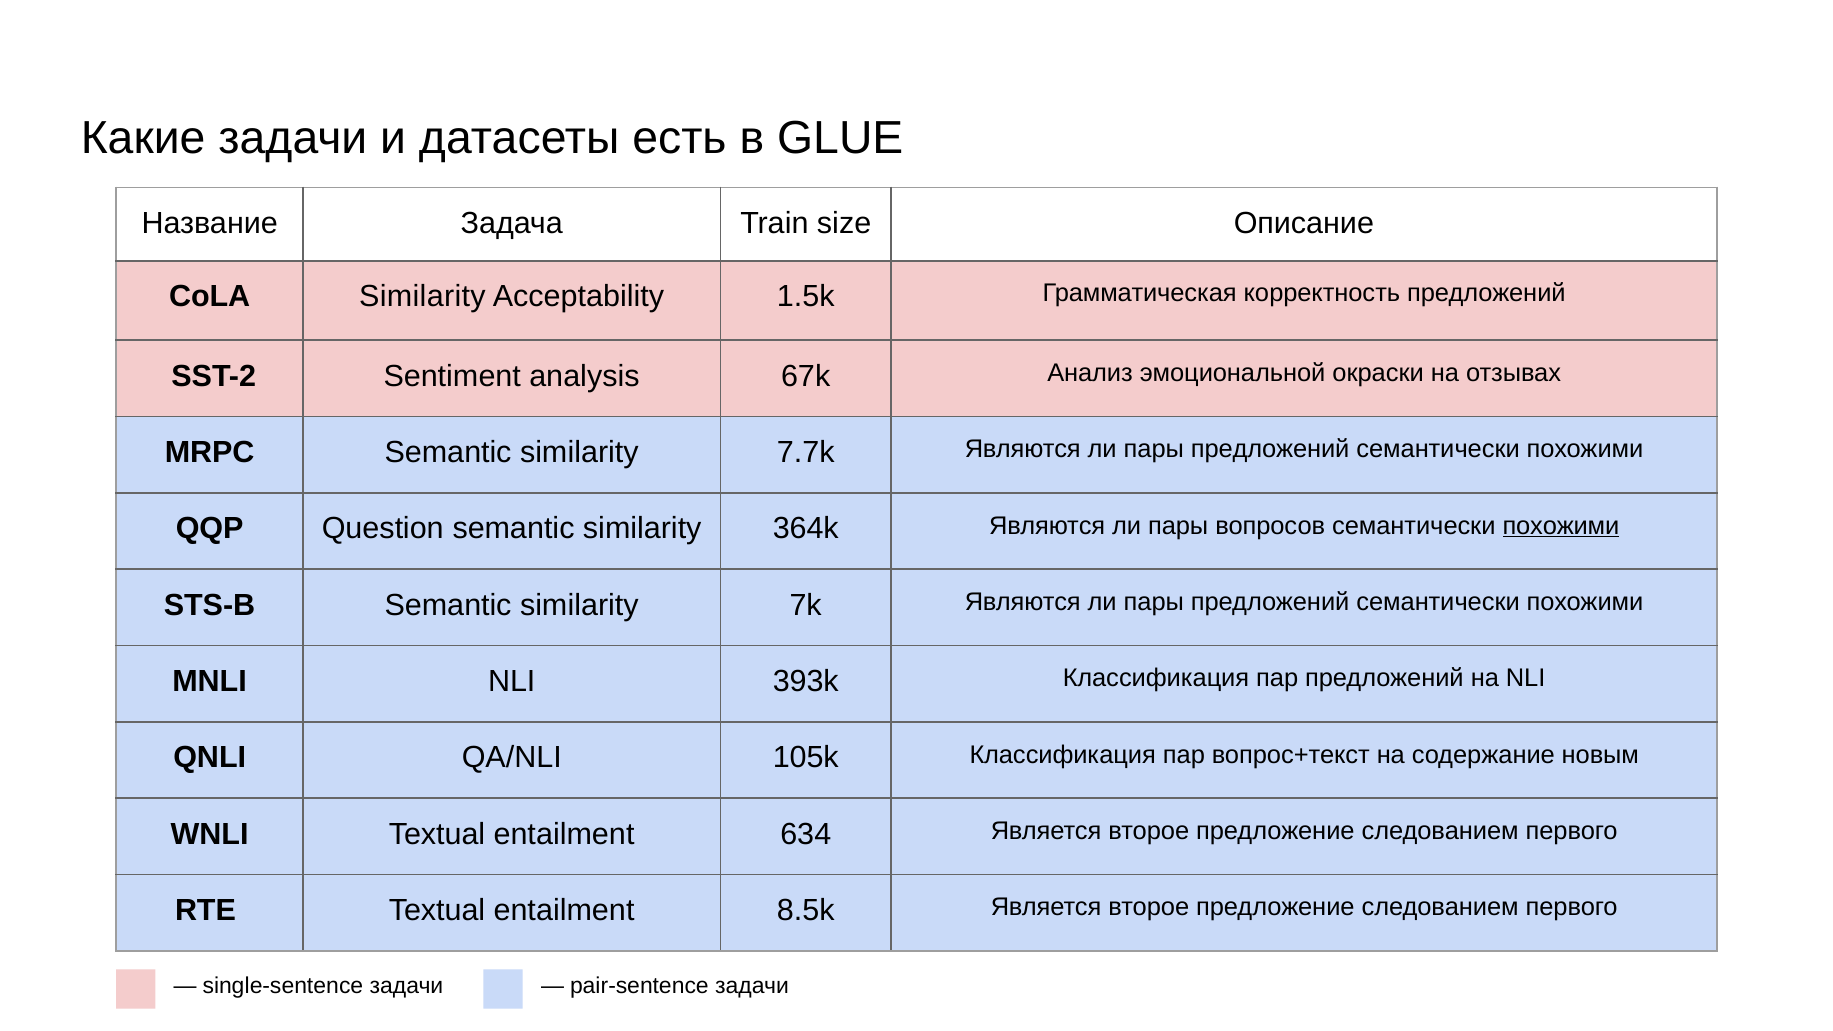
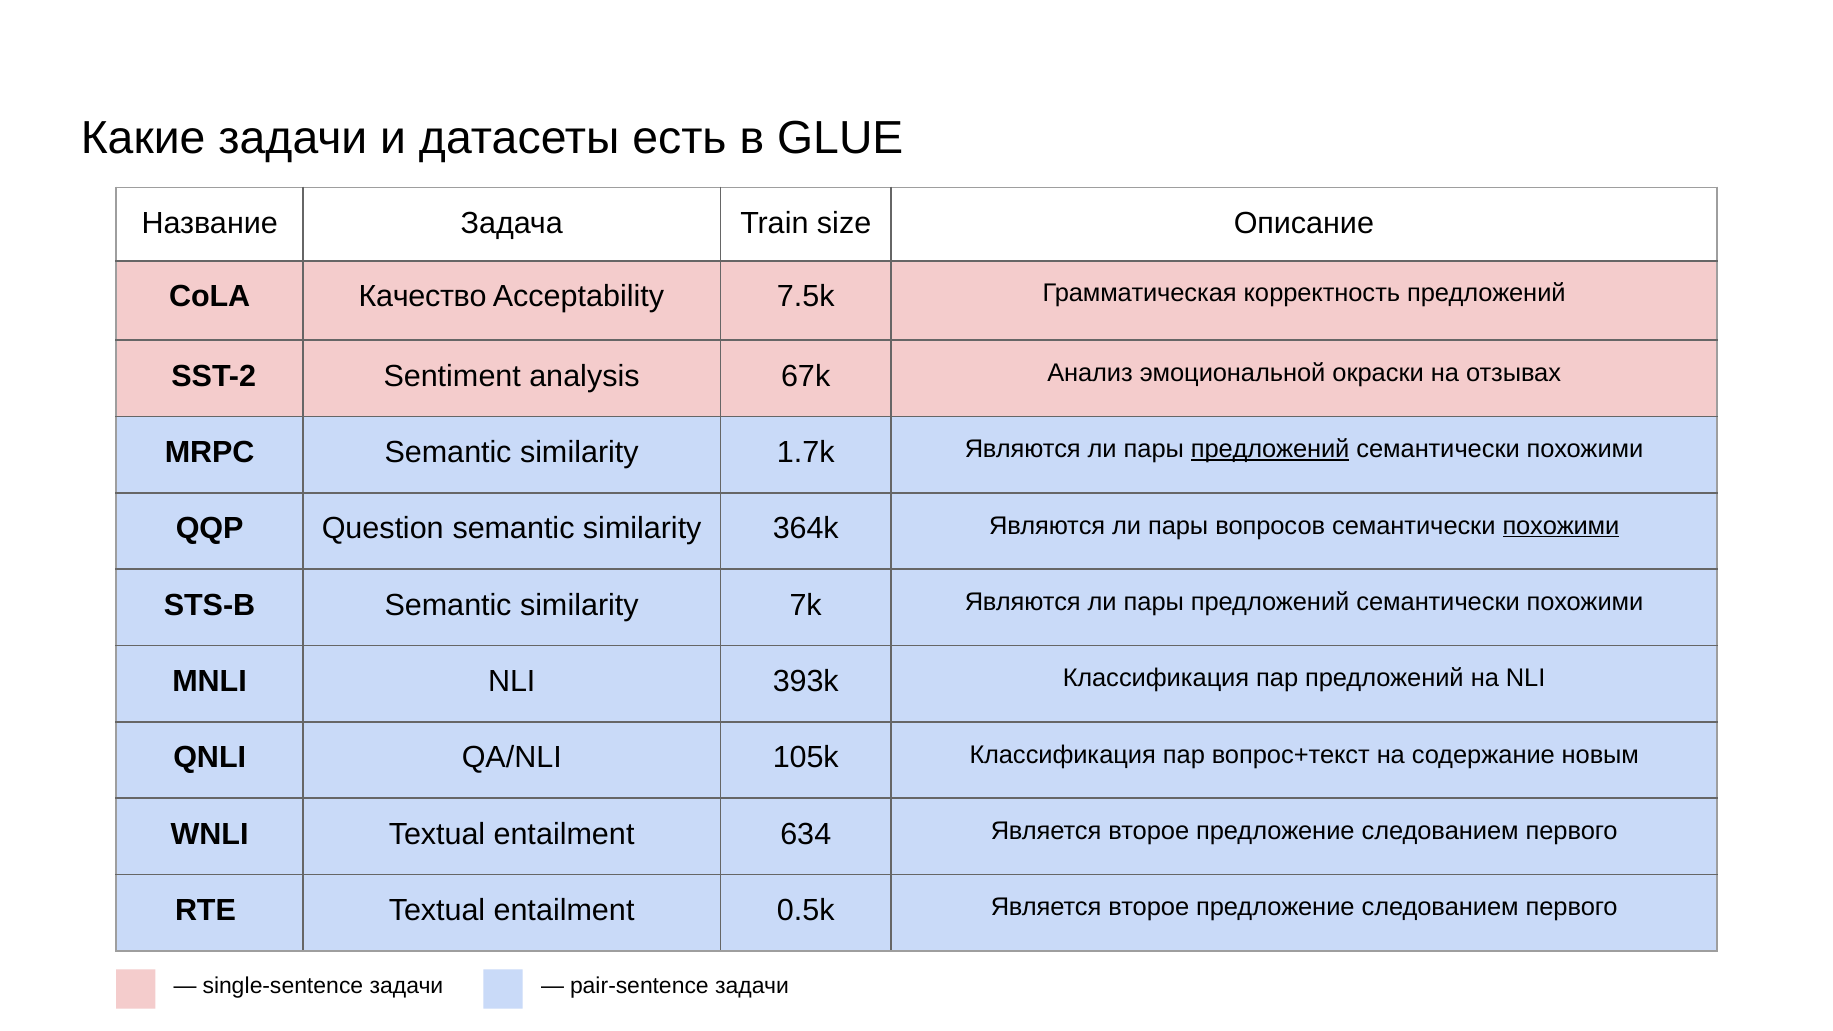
CoLA Similarity: Similarity -> Качество
1.5k: 1.5k -> 7.5k
7.7k: 7.7k -> 1.7k
предложений at (1270, 449) underline: none -> present
8.5k: 8.5k -> 0.5k
